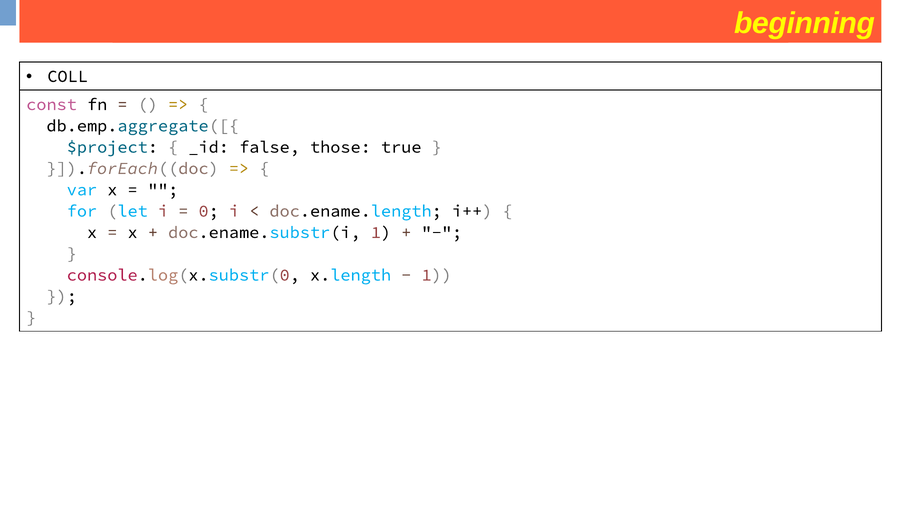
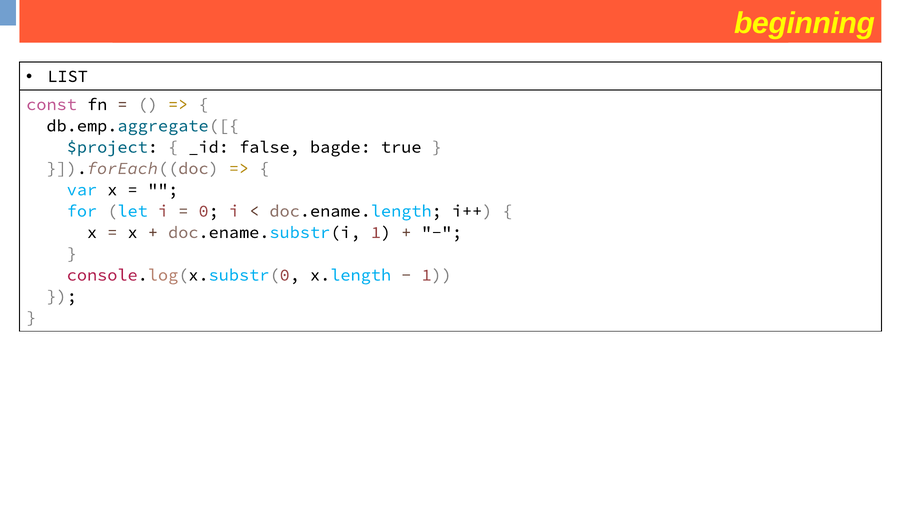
COLL: COLL -> LIST
those: those -> bagde
